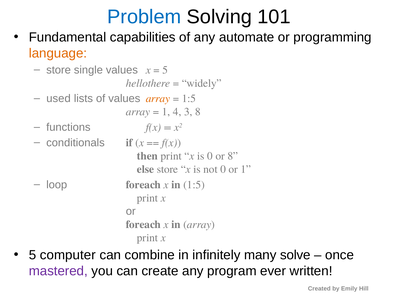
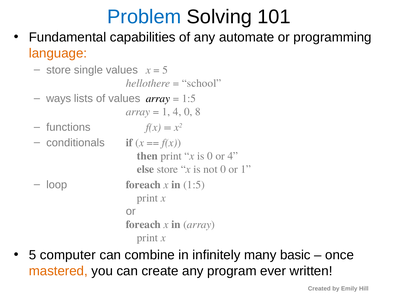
widely: widely -> school
used: used -> ways
array at (158, 99) colour: orange -> black
4 3: 3 -> 0
or 8: 8 -> 4
solve: solve -> basic
mastered colour: purple -> orange
